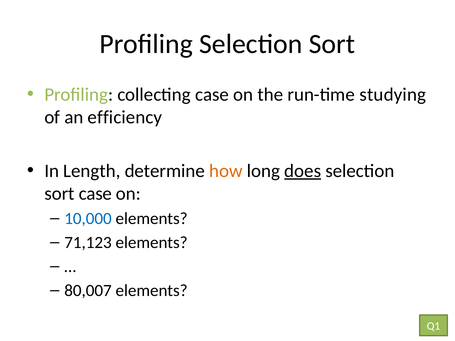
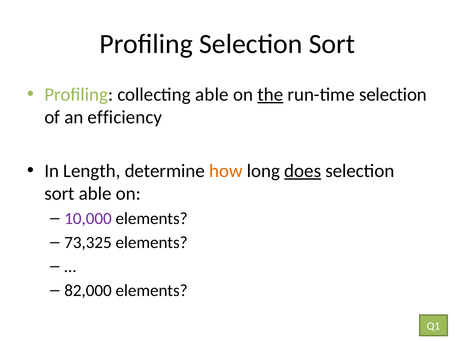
collecting case: case -> able
the underline: none -> present
run-time studying: studying -> selection
sort case: case -> able
10,000 colour: blue -> purple
71,123: 71,123 -> 73,325
80,007: 80,007 -> 82,000
